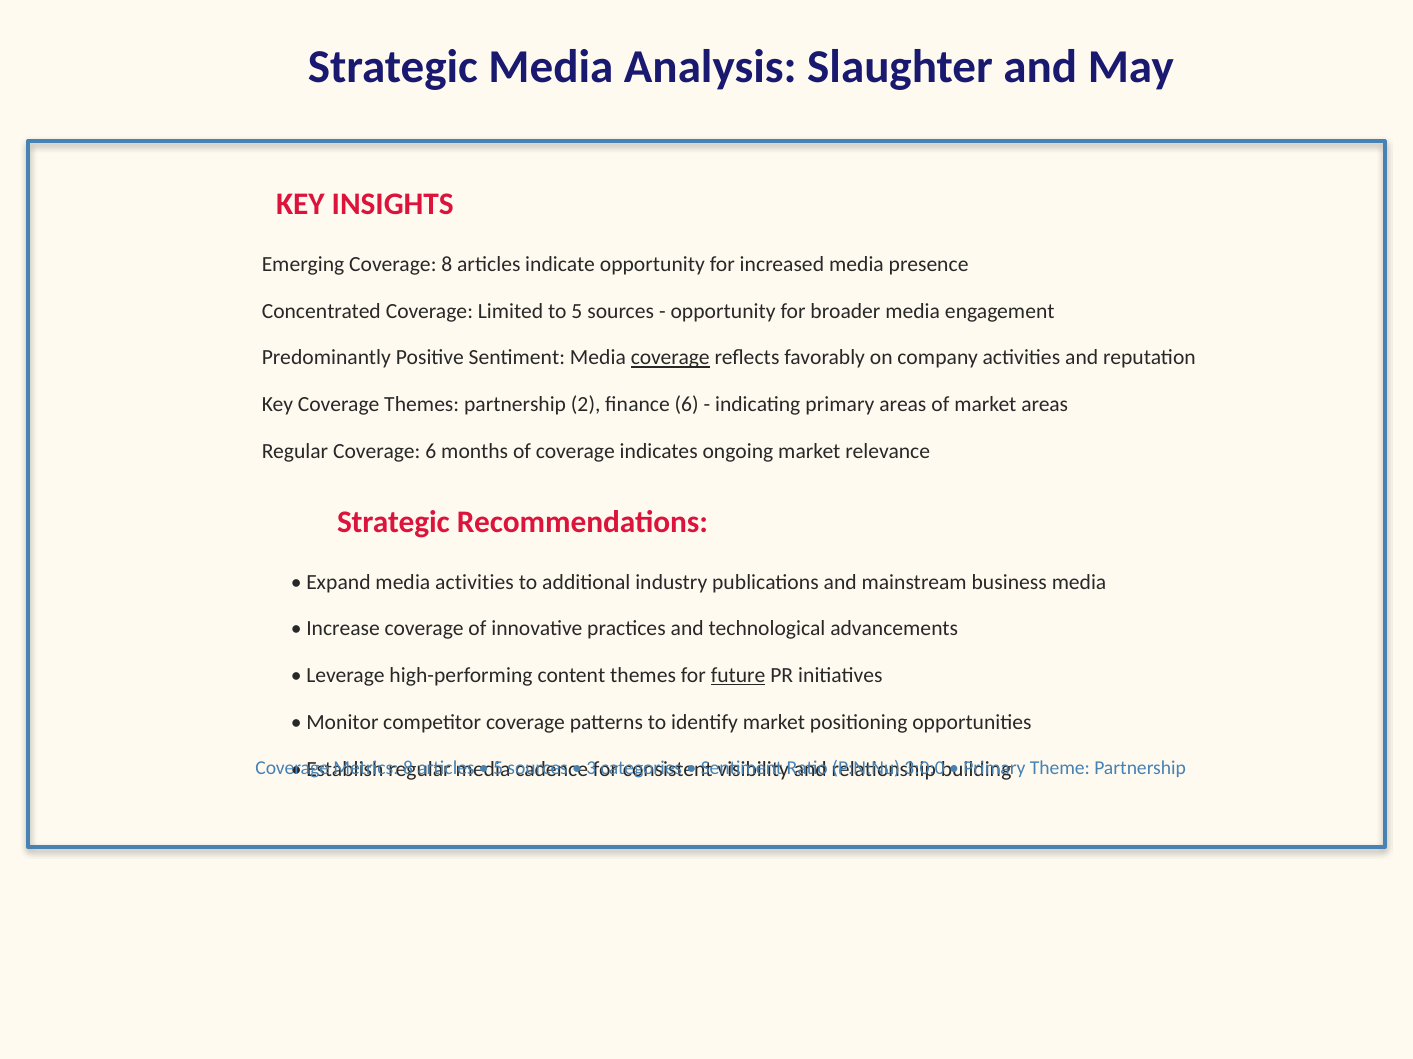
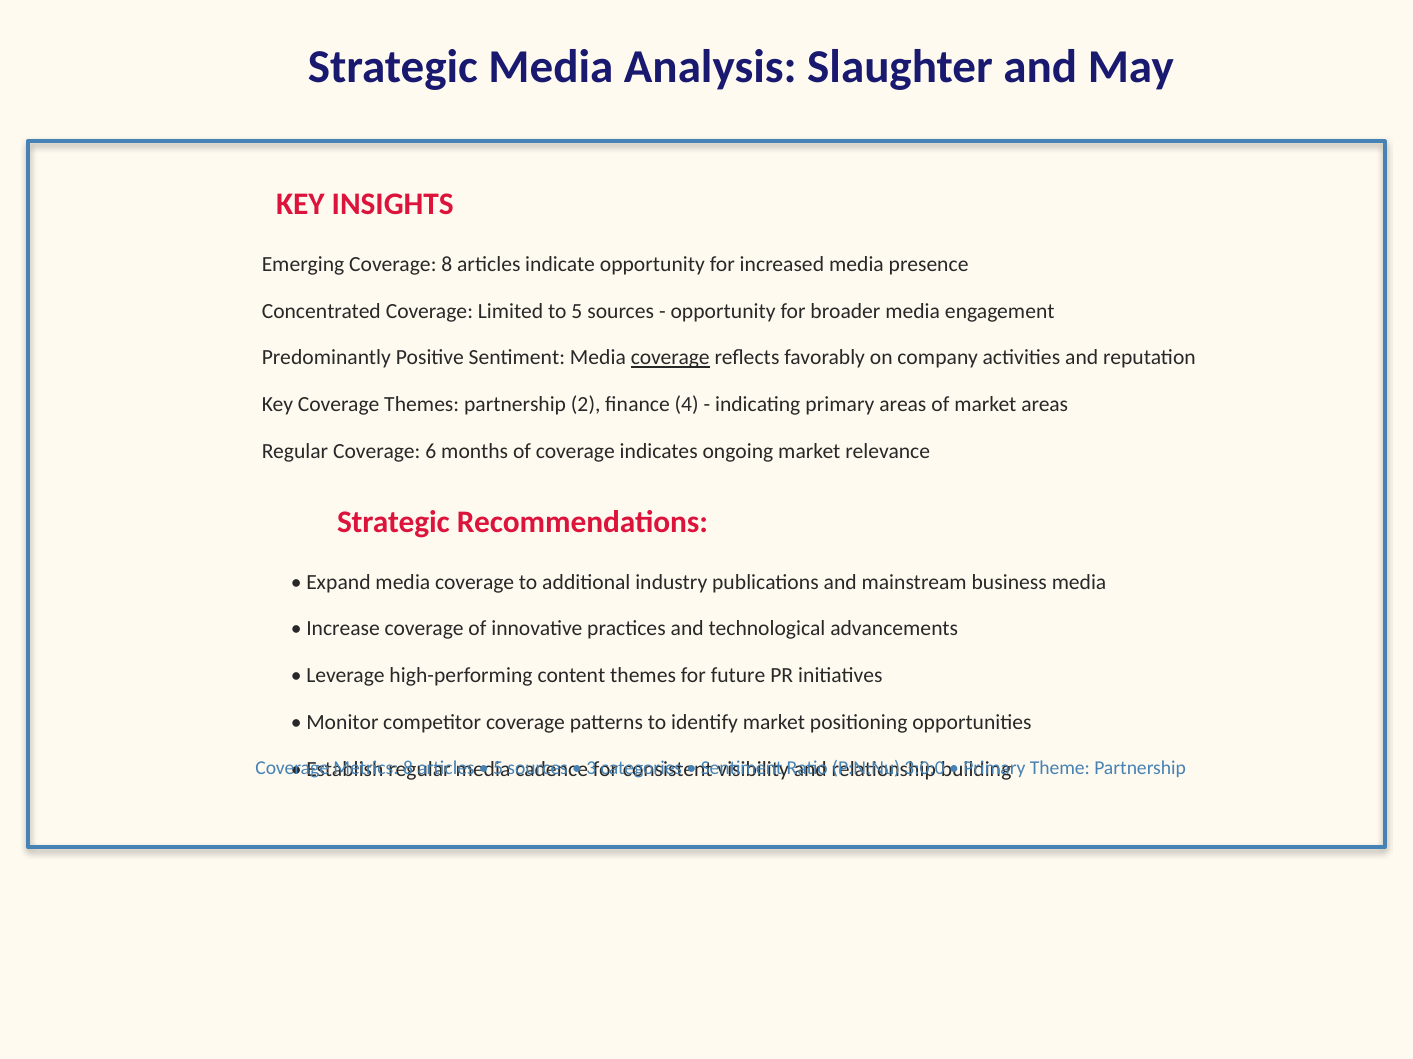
finance 6: 6 -> 4
Expand media activities: activities -> coverage
future underline: present -> none
